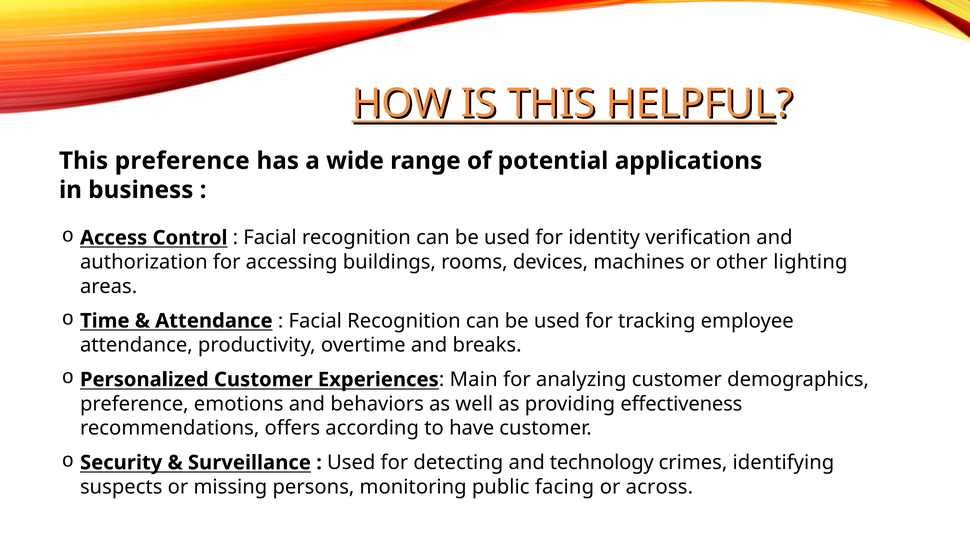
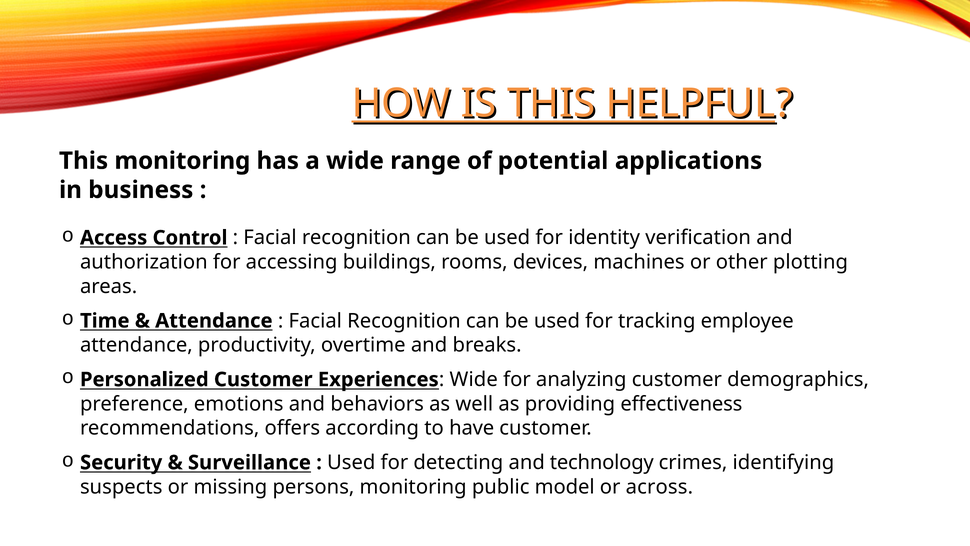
This preference: preference -> monitoring
lighting: lighting -> plotting
Main at (474, 379): Main -> Wide
facing: facing -> model
